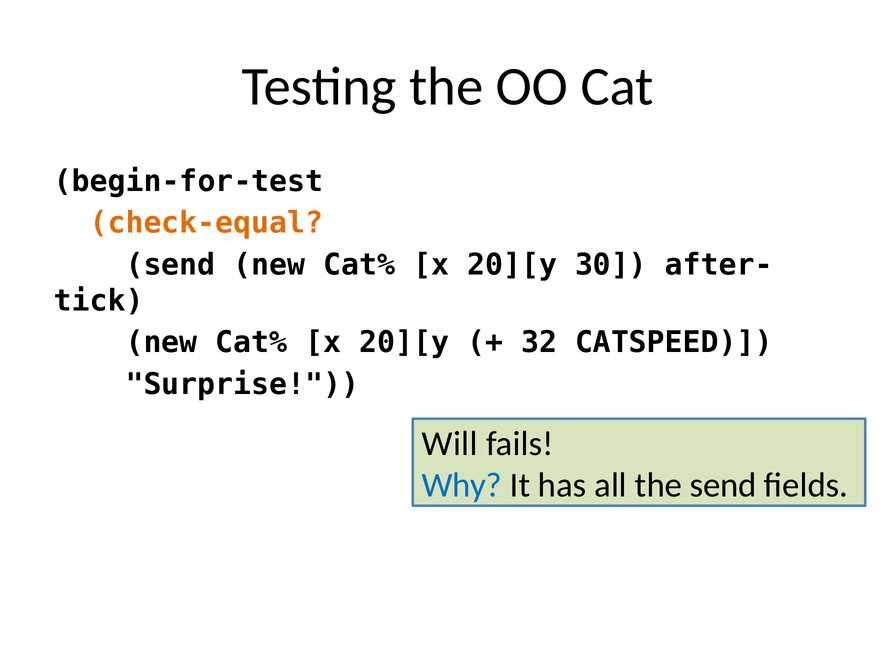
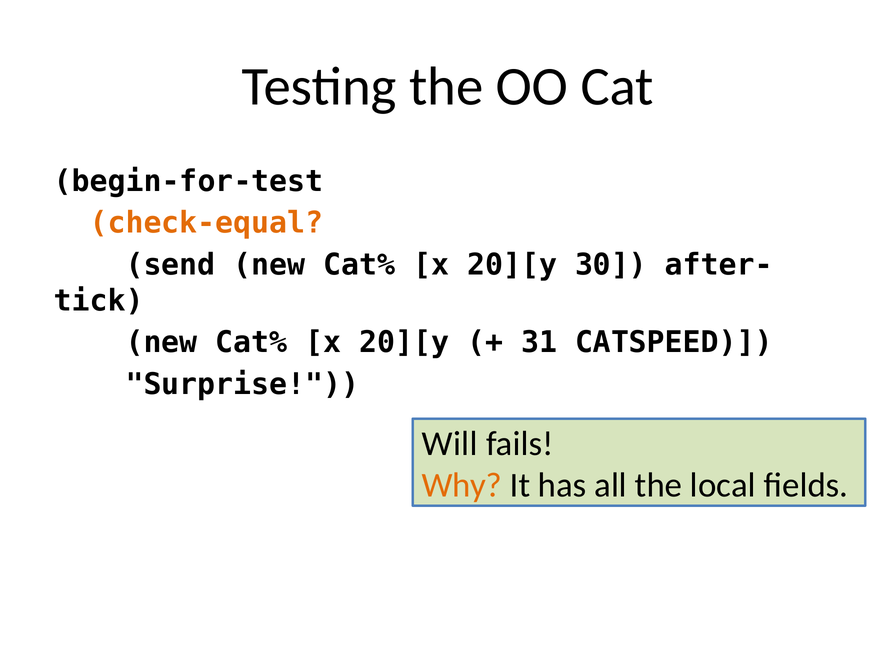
32: 32 -> 31
Why colour: blue -> orange
the send: send -> local
